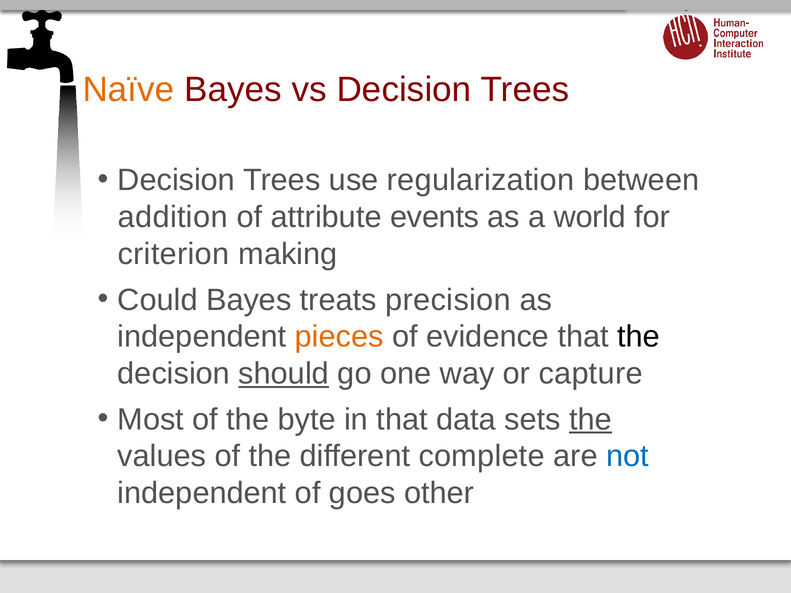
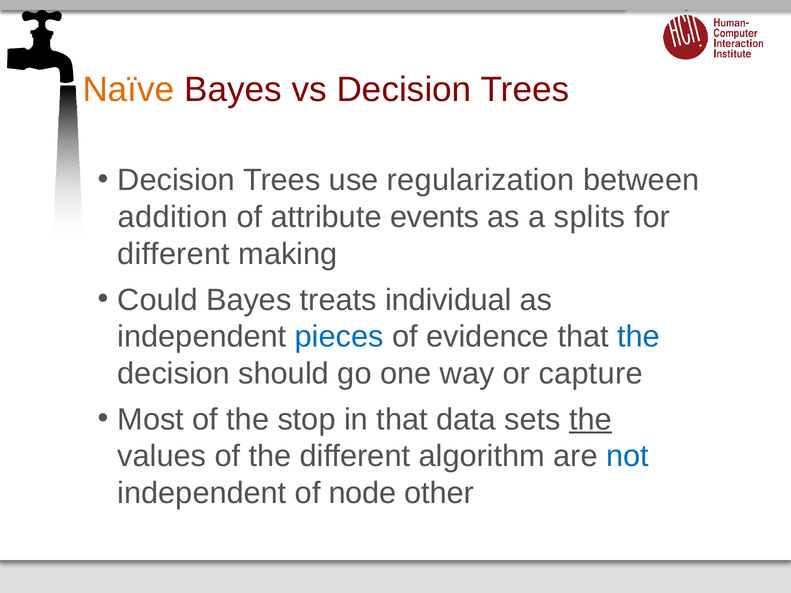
world: world -> splits
criterion at (174, 254): criterion -> different
precision: precision -> individual
pieces colour: orange -> blue
the at (639, 337) colour: black -> blue
should underline: present -> none
byte: byte -> stop
complete: complete -> algorithm
goes: goes -> node
